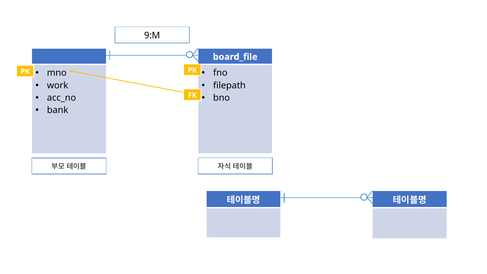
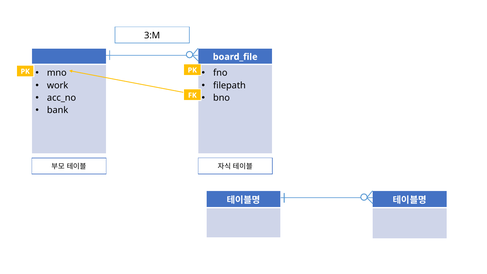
9:M: 9:M -> 3:M
